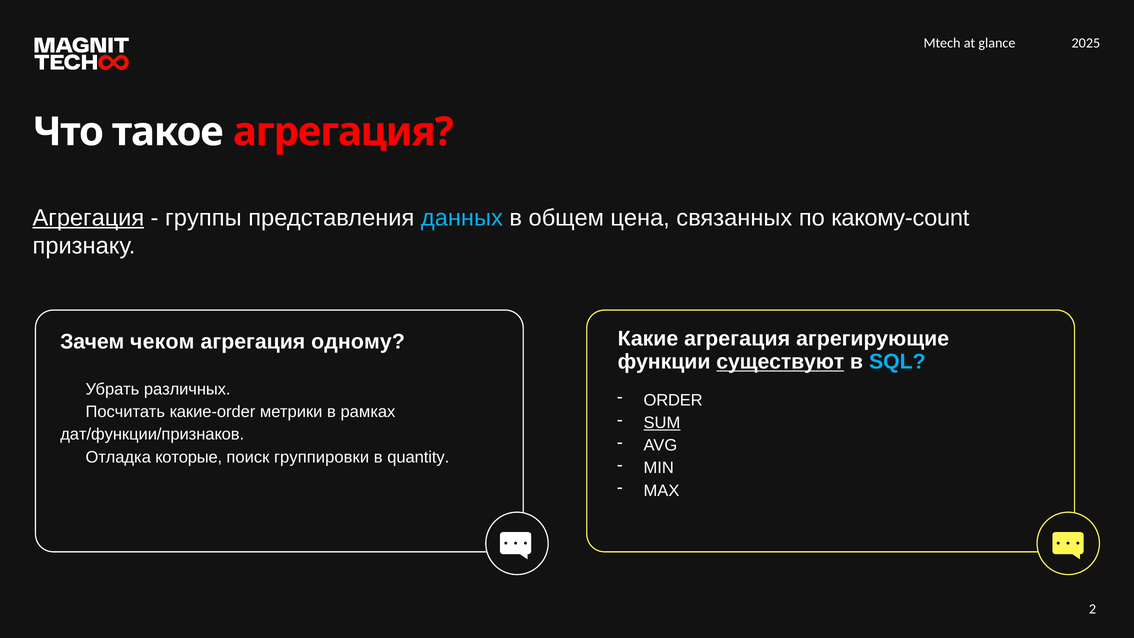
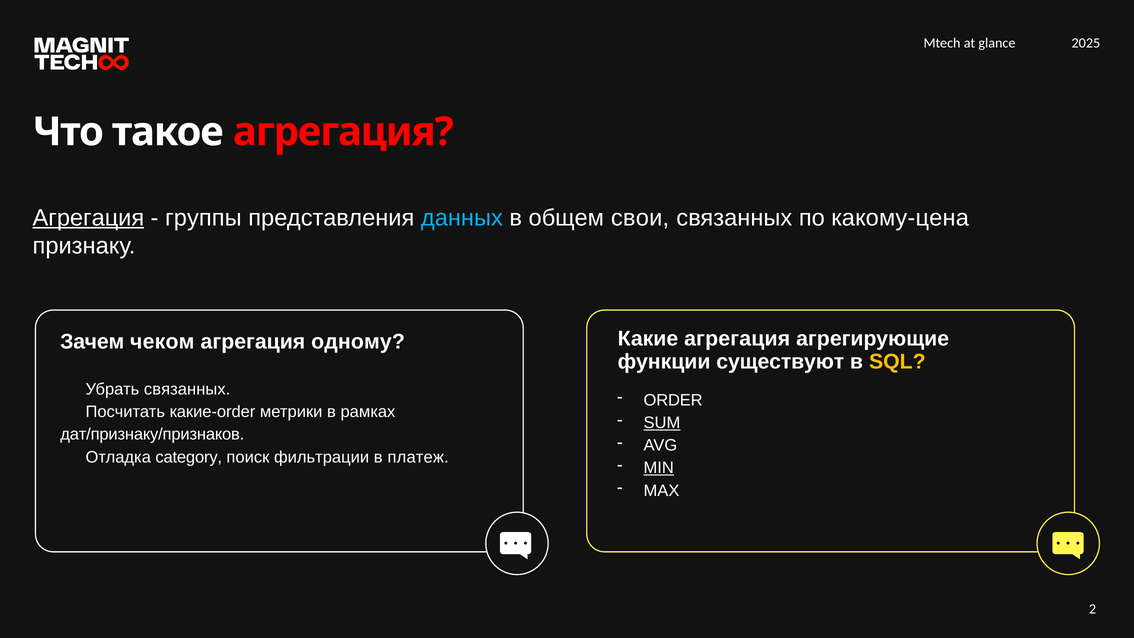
цена: цена -> свои
какому-count: какому-count -> какому-цена
существуют underline: present -> none
SQL colour: light blue -> yellow
Убрать различных: различных -> связанных
дат/функции/признаков: дат/функции/признаков -> дат/признаку/признаков
которые: которые -> category
группировки: группировки -> фильтрации
quantity: quantity -> платеж
MIN underline: none -> present
